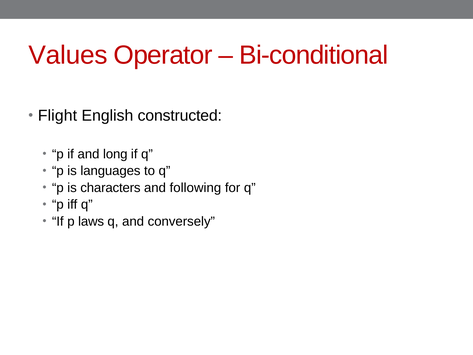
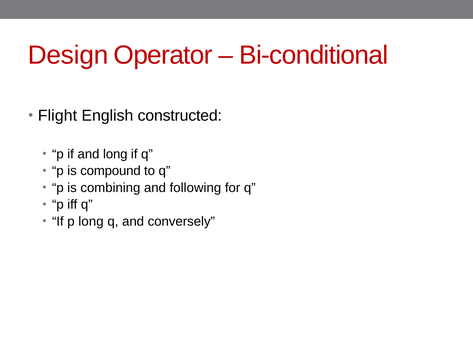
Values: Values -> Design
languages: languages -> compound
characters: characters -> combining
p laws: laws -> long
